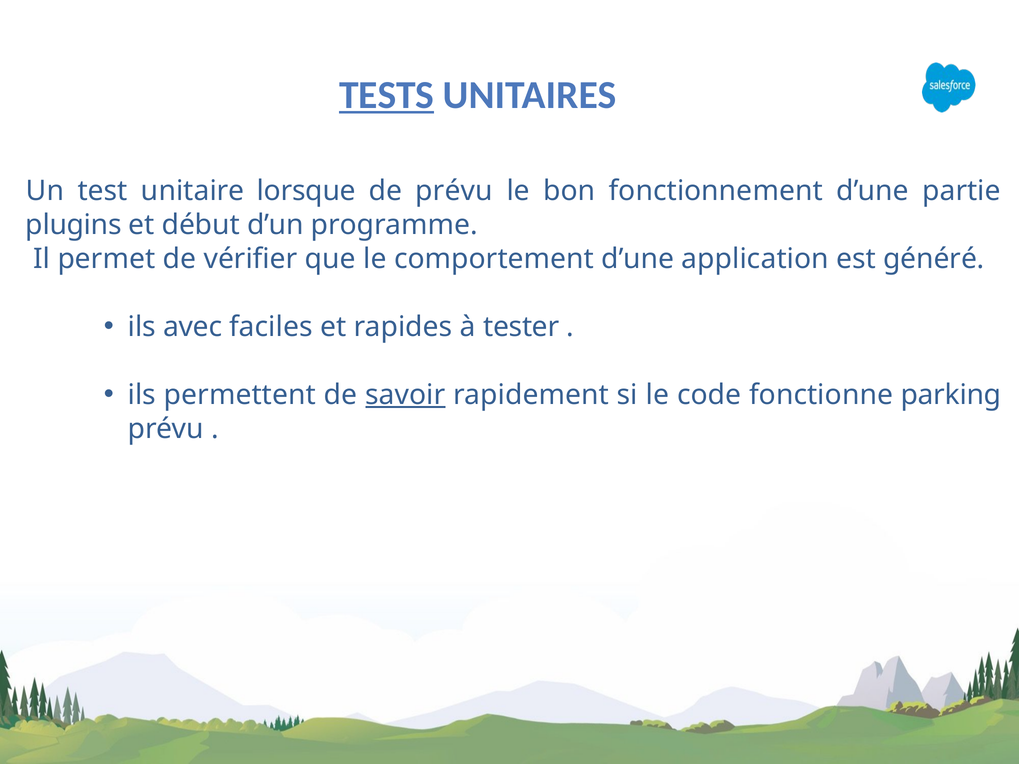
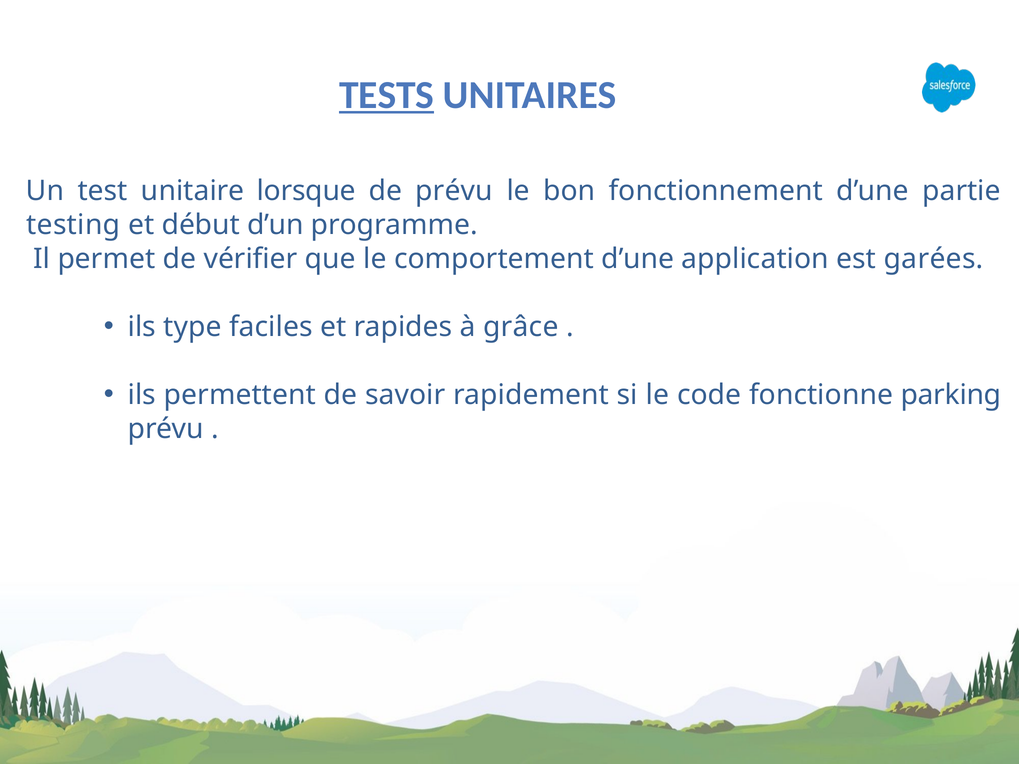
plugins: plugins -> testing
généré: généré -> garées
avec: avec -> type
tester: tester -> grâce
savoir underline: present -> none
